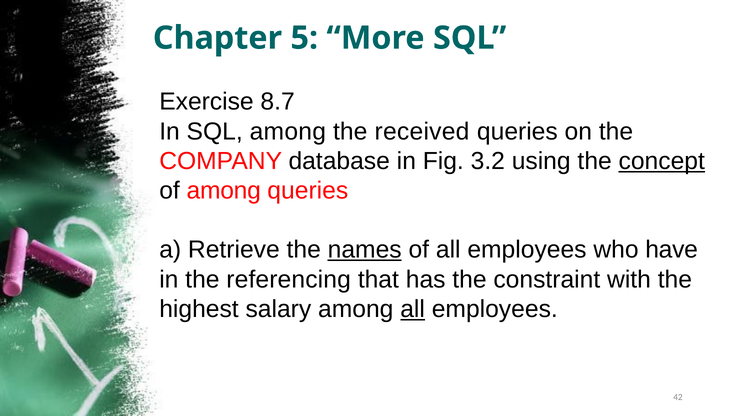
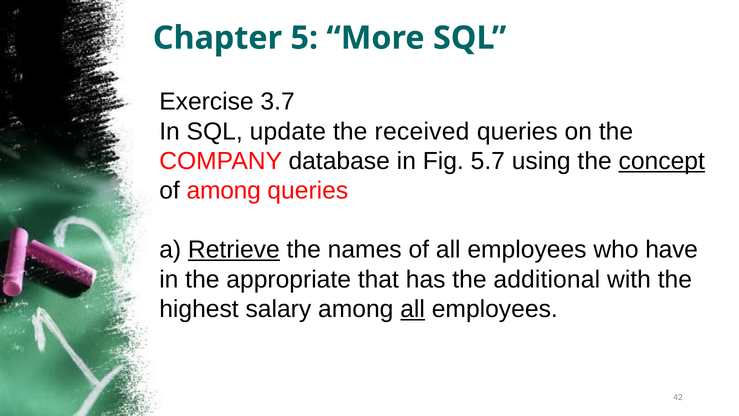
8.7: 8.7 -> 3.7
SQL among: among -> update
3.2: 3.2 -> 5.7
Retrieve underline: none -> present
names underline: present -> none
referencing: referencing -> appropriate
constraint: constraint -> additional
